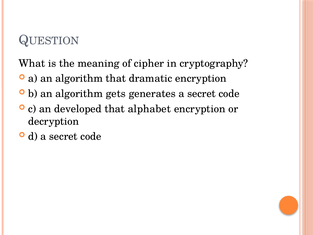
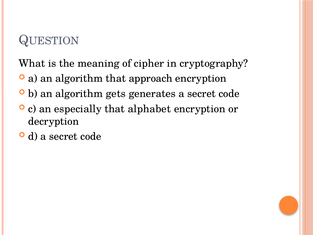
dramatic: dramatic -> approach
developed: developed -> especially
